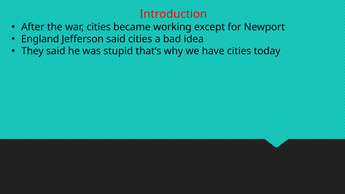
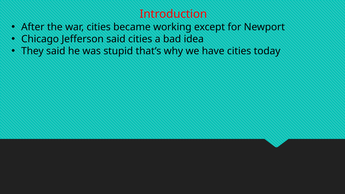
England: England -> Chicago
